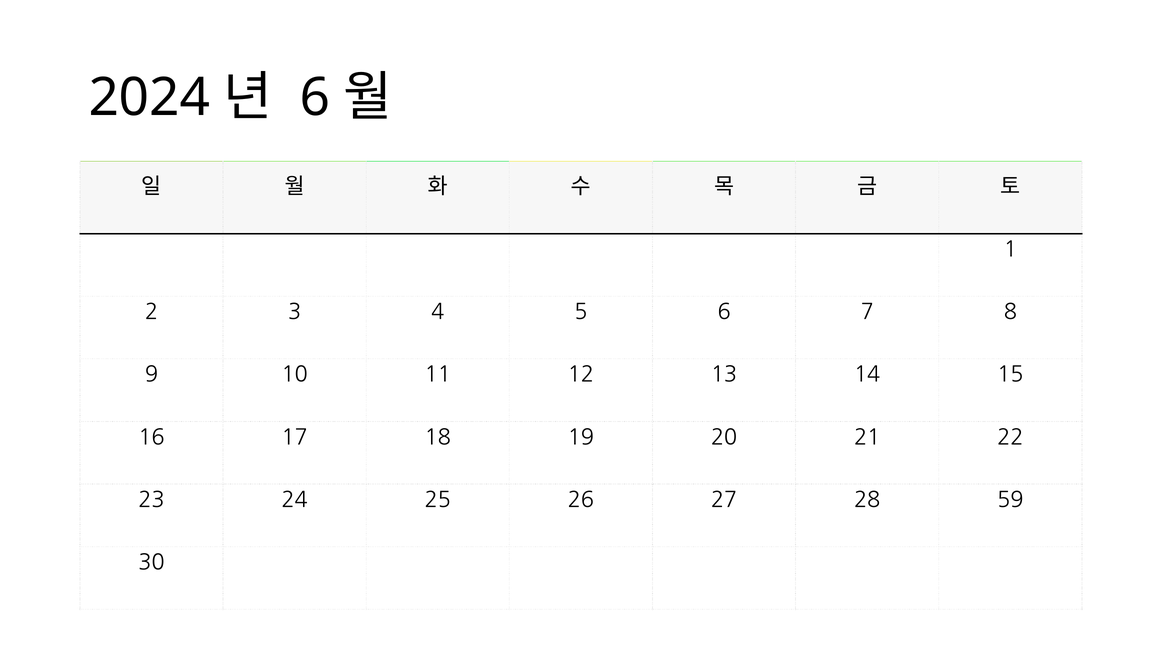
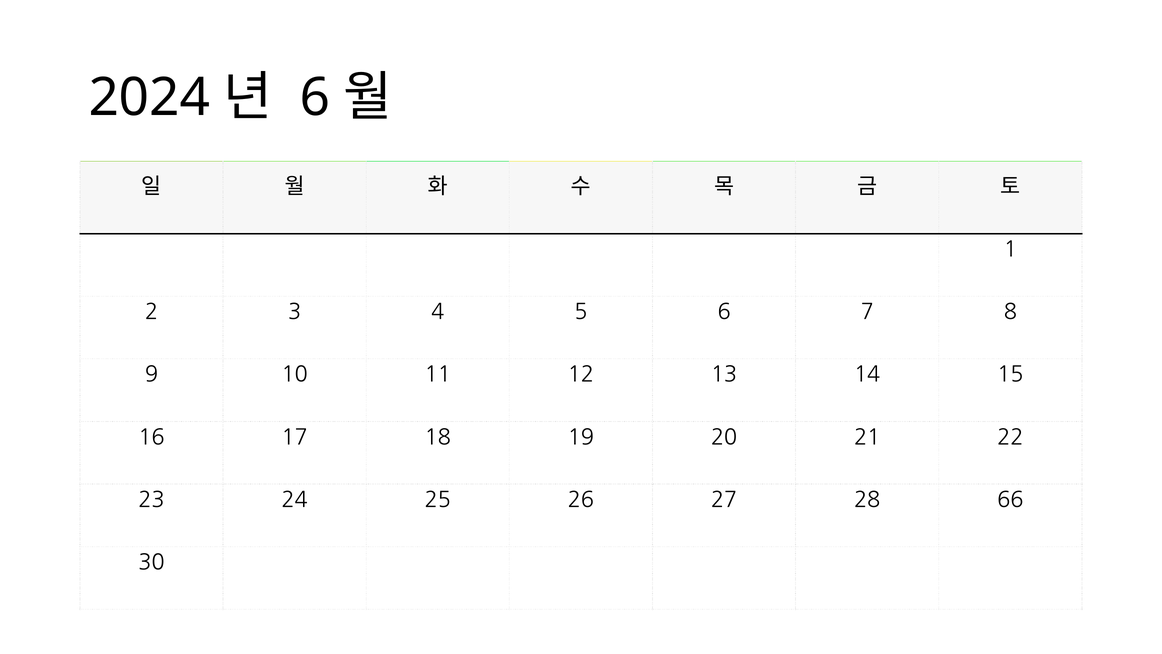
59: 59 -> 66
